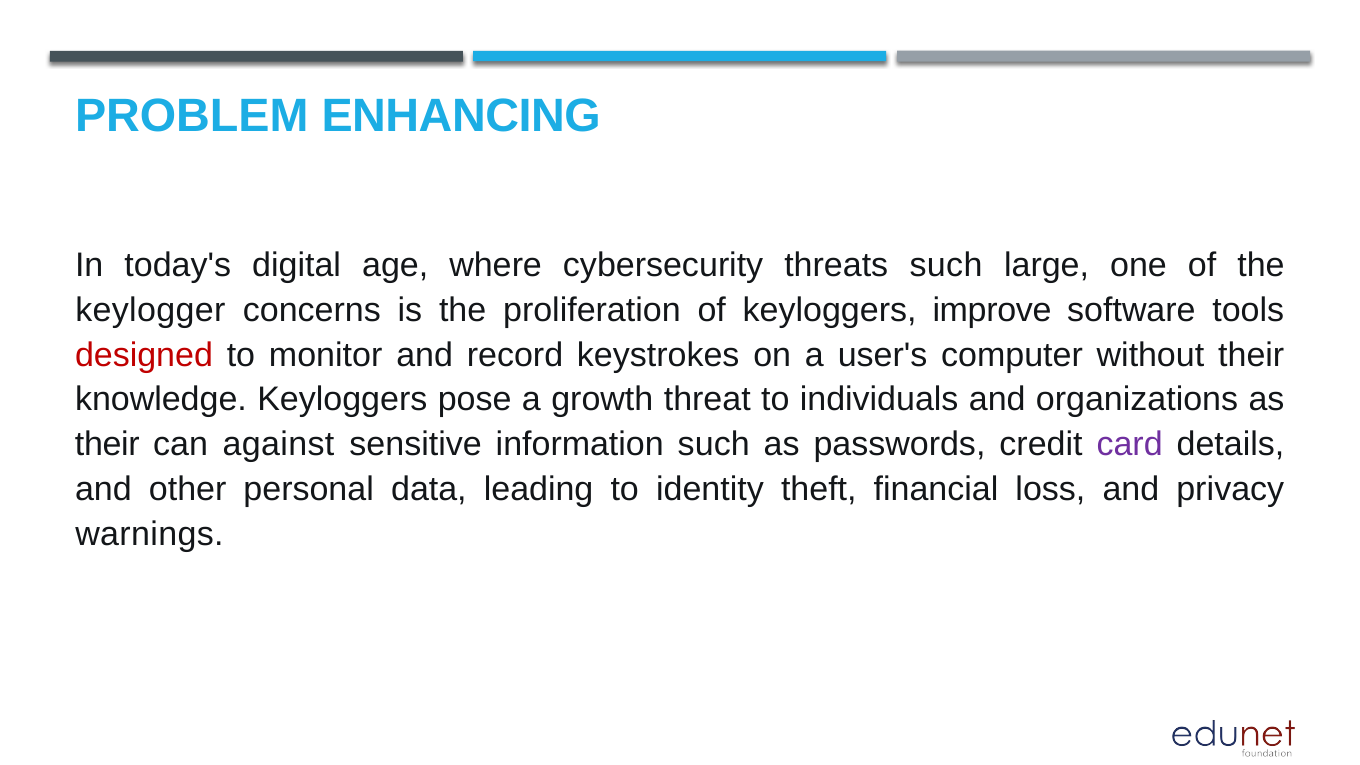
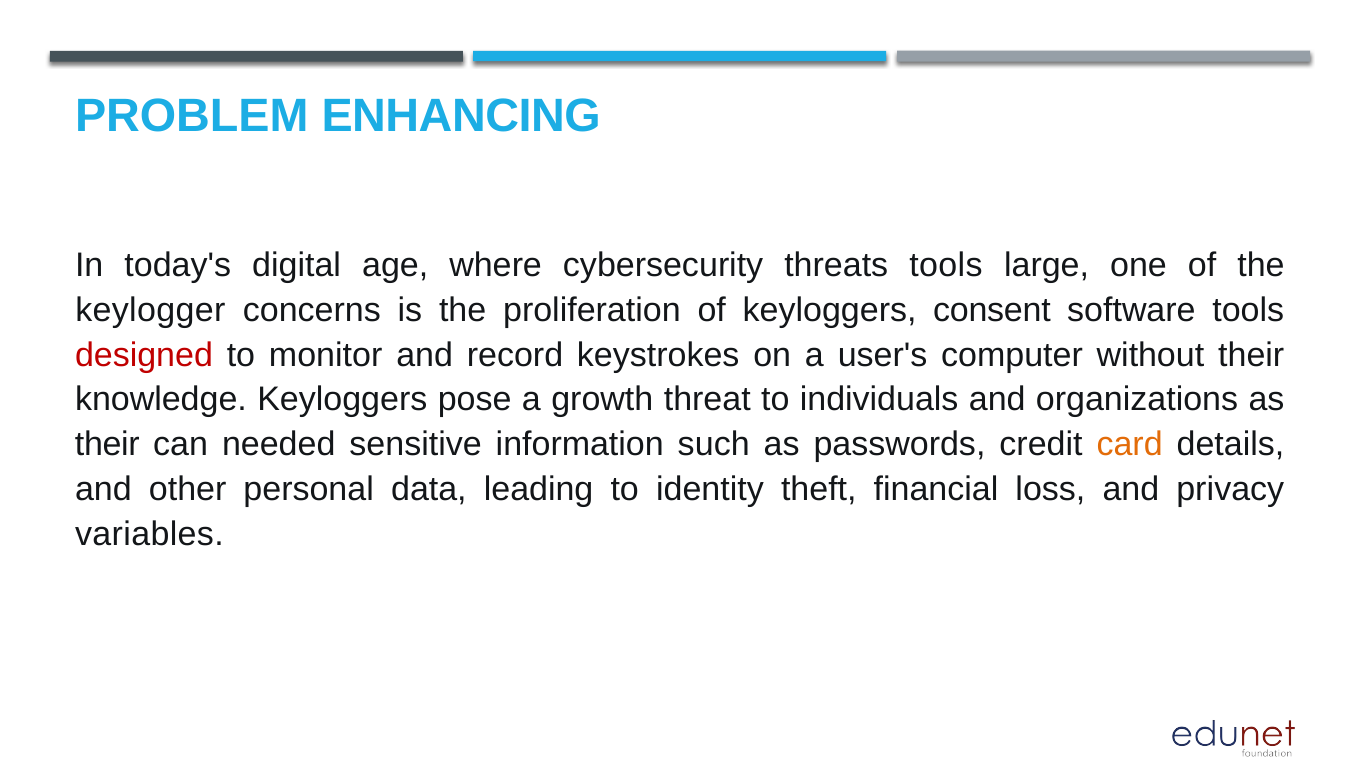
threats such: such -> tools
improve: improve -> consent
against: against -> needed
card colour: purple -> orange
warnings: warnings -> variables
